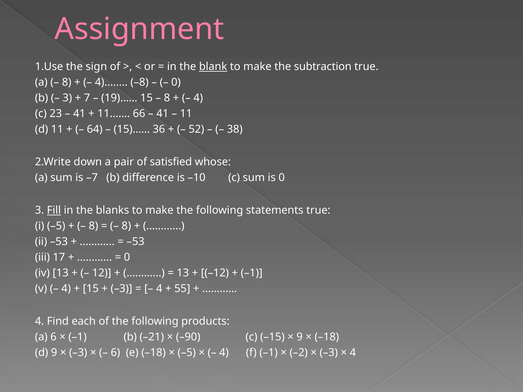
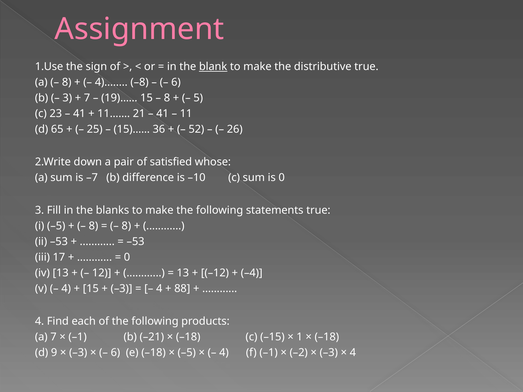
subtraction: subtraction -> distributive
0 at (176, 82): 0 -> 6
4 at (198, 98): 4 -> 5
66: 66 -> 21
d 11: 11 -> 65
64: 64 -> 25
38: 38 -> 26
Fill underline: present -> none
–1 at (252, 273): –1 -> –4
55: 55 -> 88
a 6: 6 -> 7
–90 at (188, 337): –90 -> –18
9 at (300, 337): 9 -> 1
